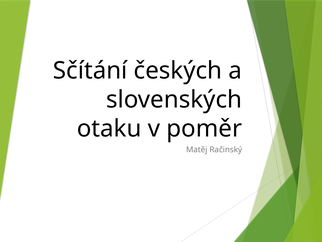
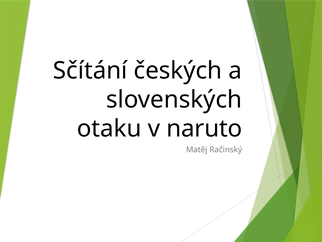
poměr: poměr -> naruto
